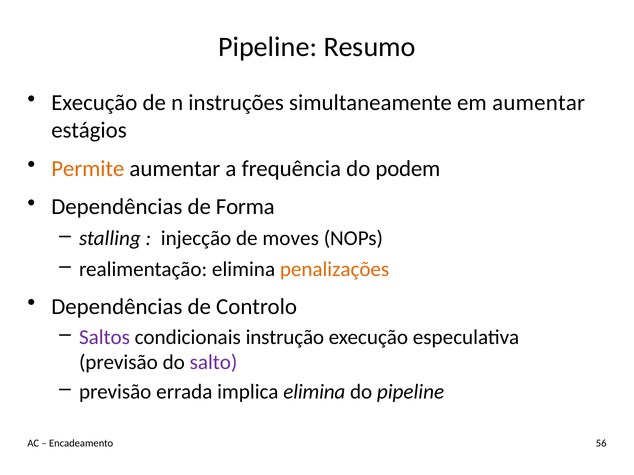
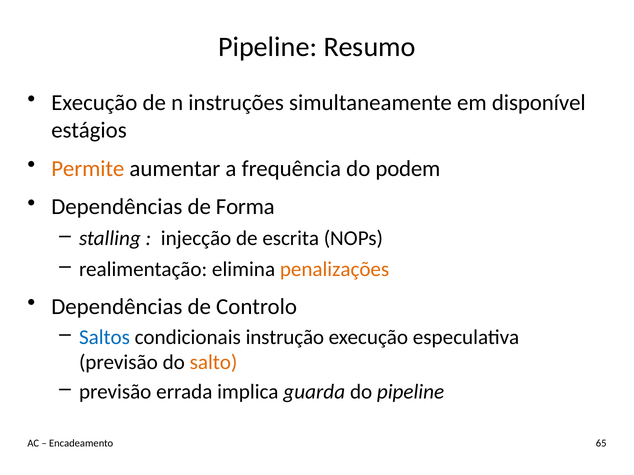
em aumentar: aumentar -> disponível
moves: moves -> escrita
Saltos colour: purple -> blue
salto colour: purple -> orange
implica elimina: elimina -> guarda
56: 56 -> 65
